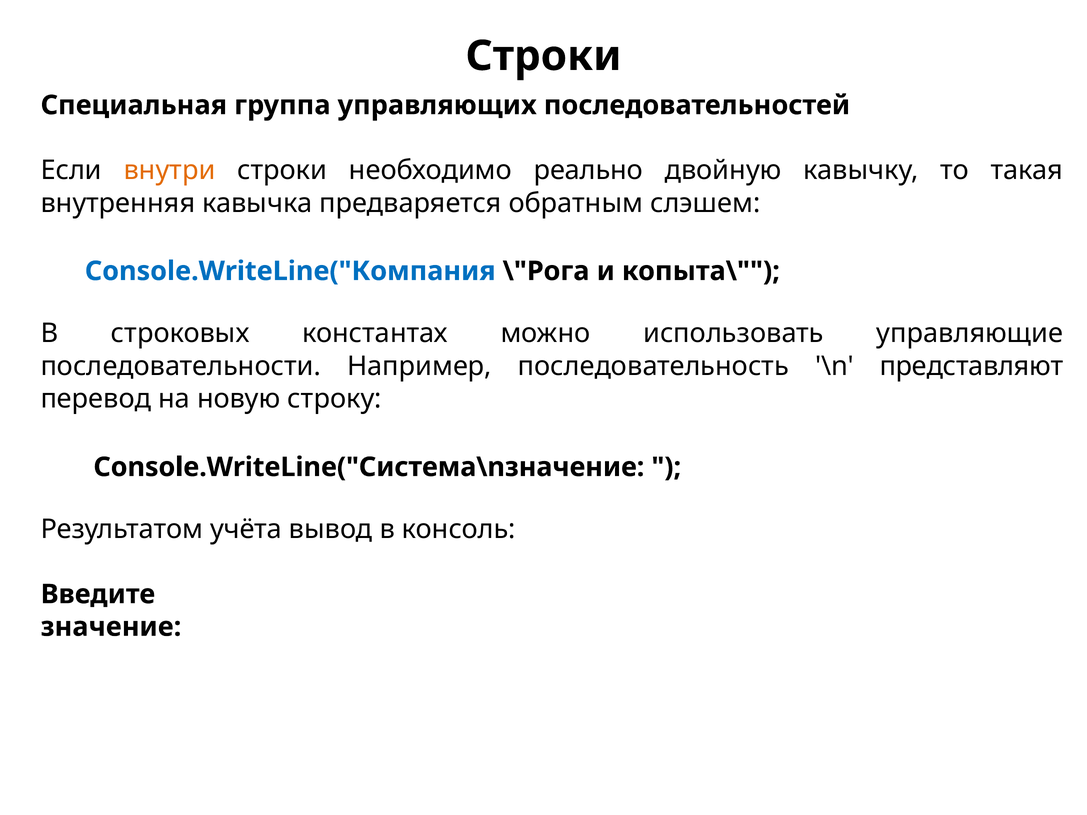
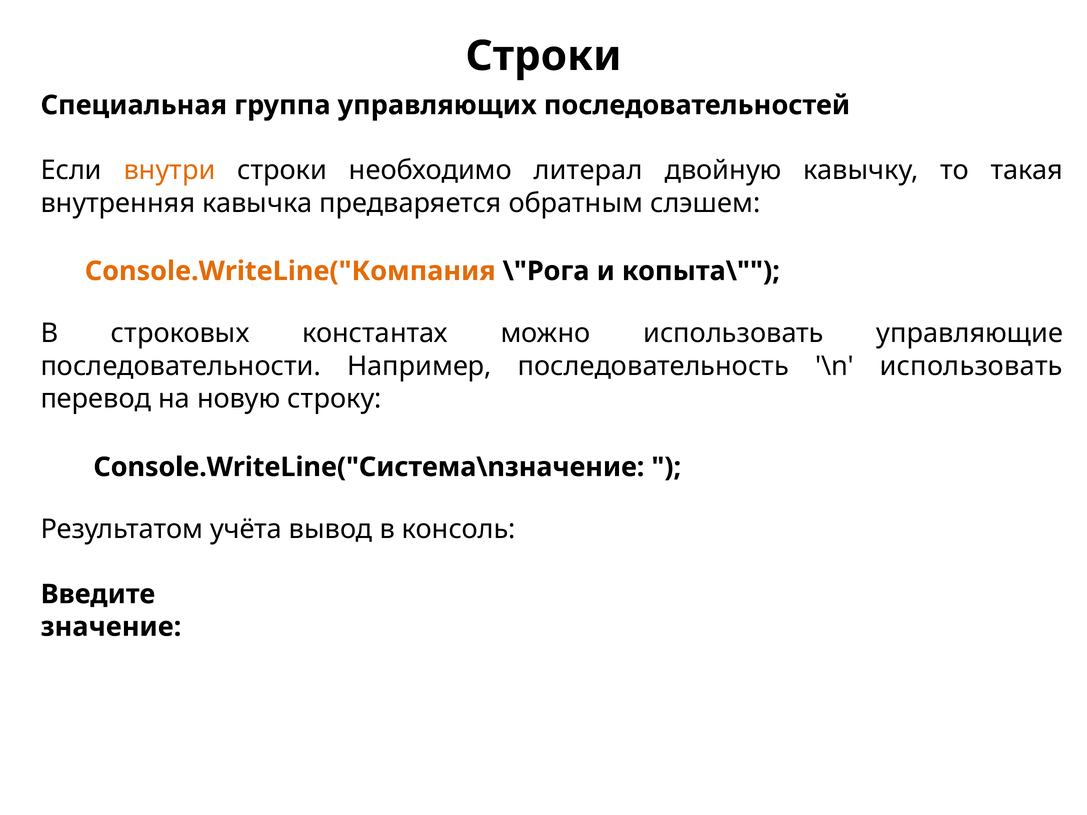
реально: реально -> литерал
Console.WriteLine("Компания colour: blue -> orange
\n представляют: представляют -> использовать
